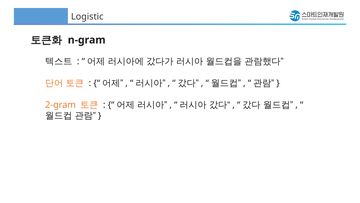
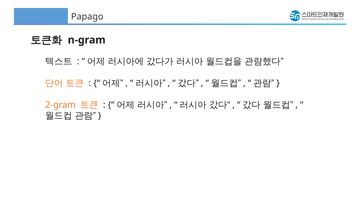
Logistic: Logistic -> Papago
